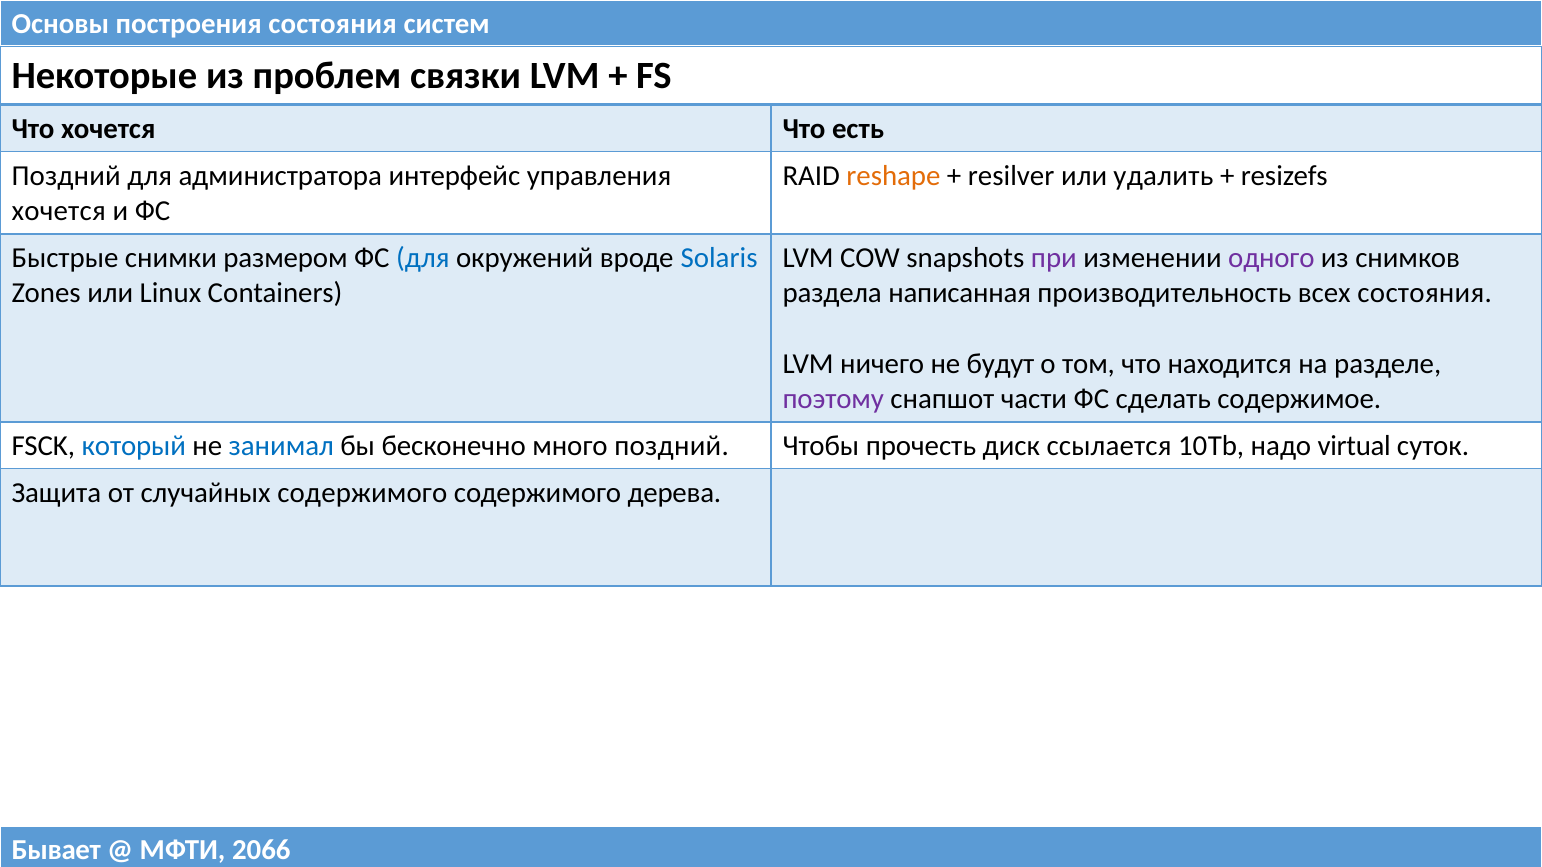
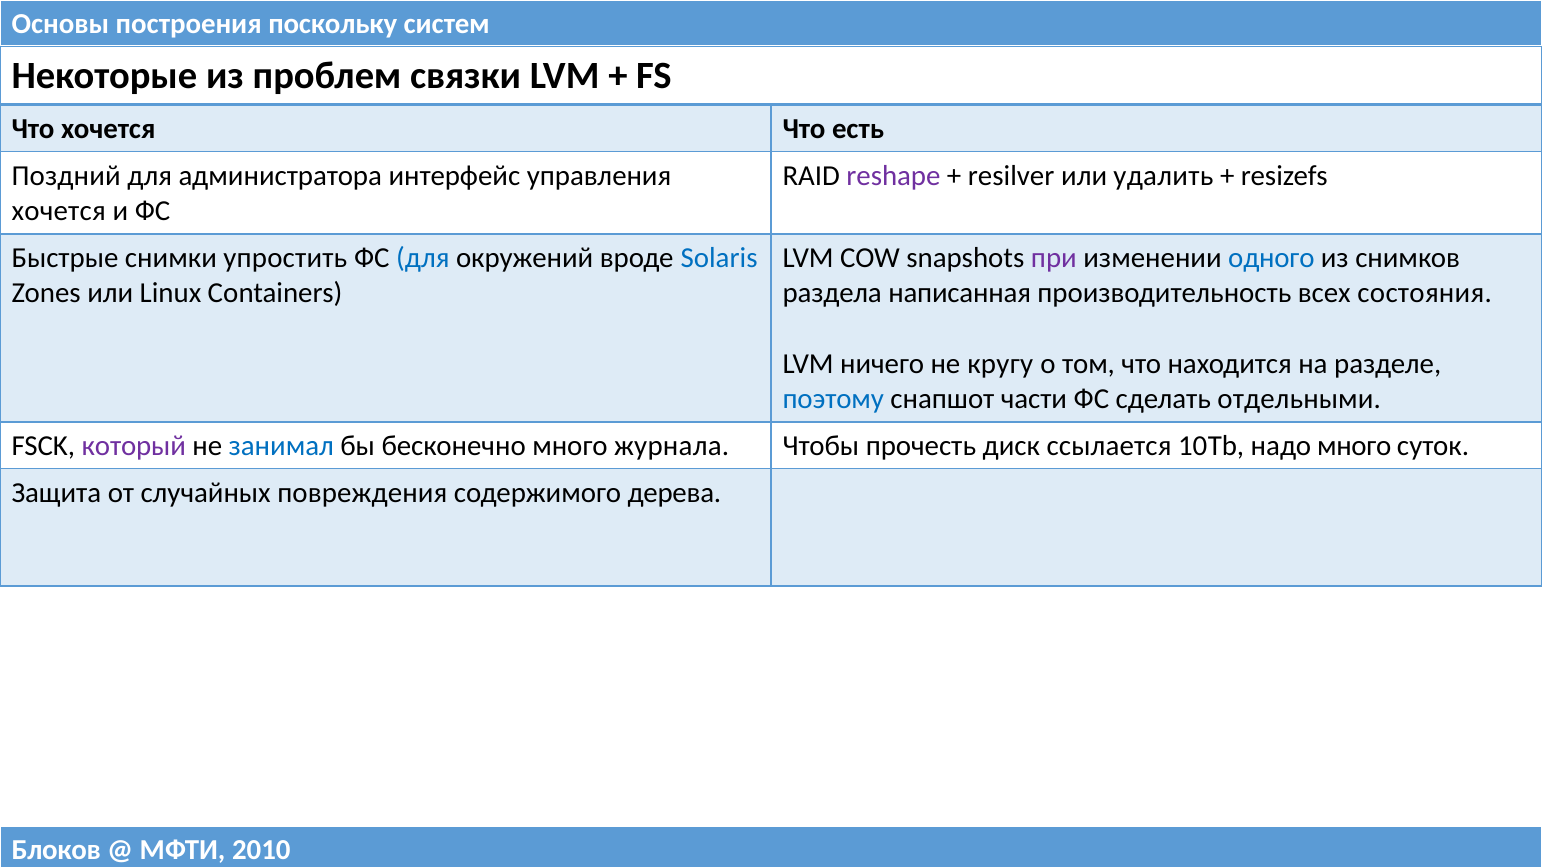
построения состояния: состояния -> поскольку
reshape colour: orange -> purple
размером: размером -> упростить
одного colour: purple -> blue
будут: будут -> кругу
поэтому colour: purple -> blue
содержимое: содержимое -> отдельными
который colour: blue -> purple
много поздний: поздний -> журнала
надо virtual: virtual -> много
случайных содержимого: содержимого -> повреждения
Бывает: Бывает -> Блоков
2066: 2066 -> 2010
